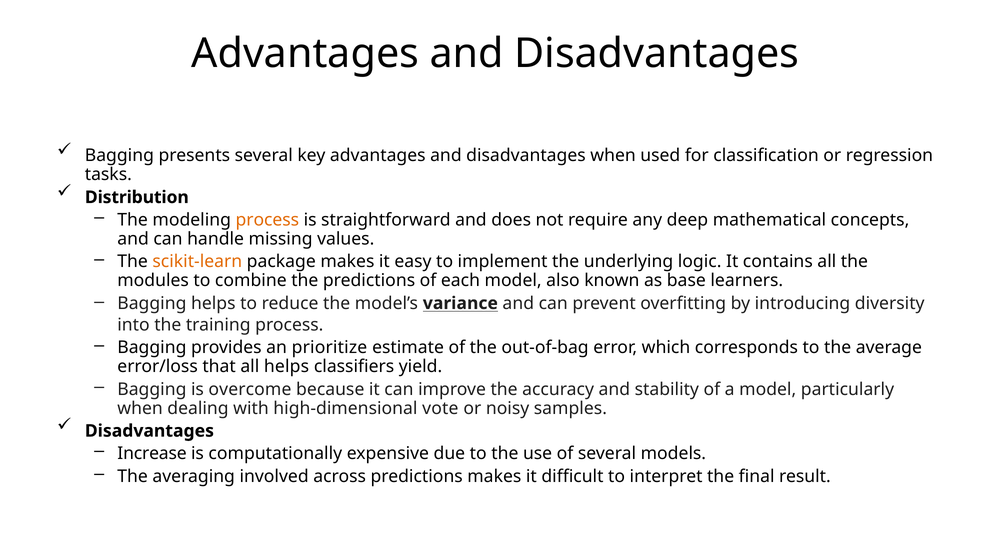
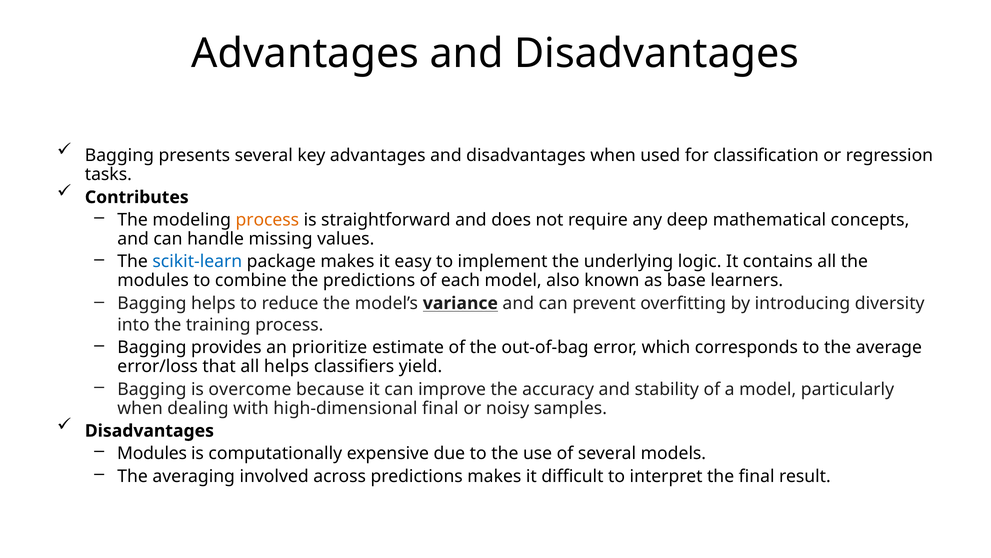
Distribution: Distribution -> Contributes
scikit-learn colour: orange -> blue
high-dimensional vote: vote -> final
Increase at (152, 453): Increase -> Modules
